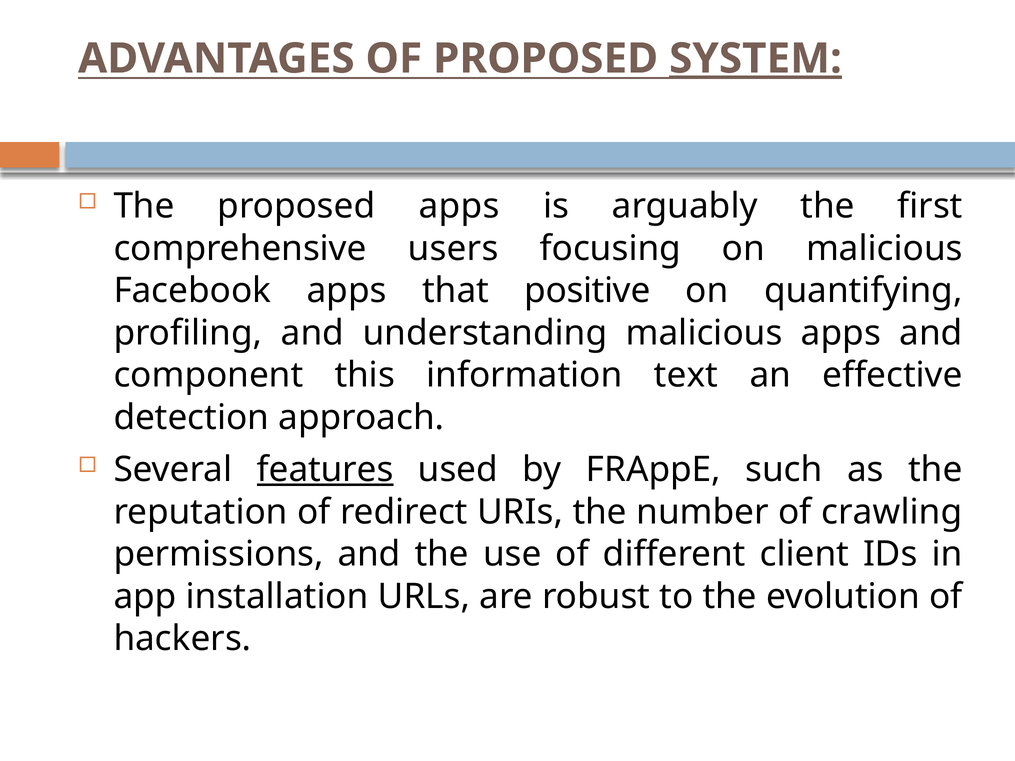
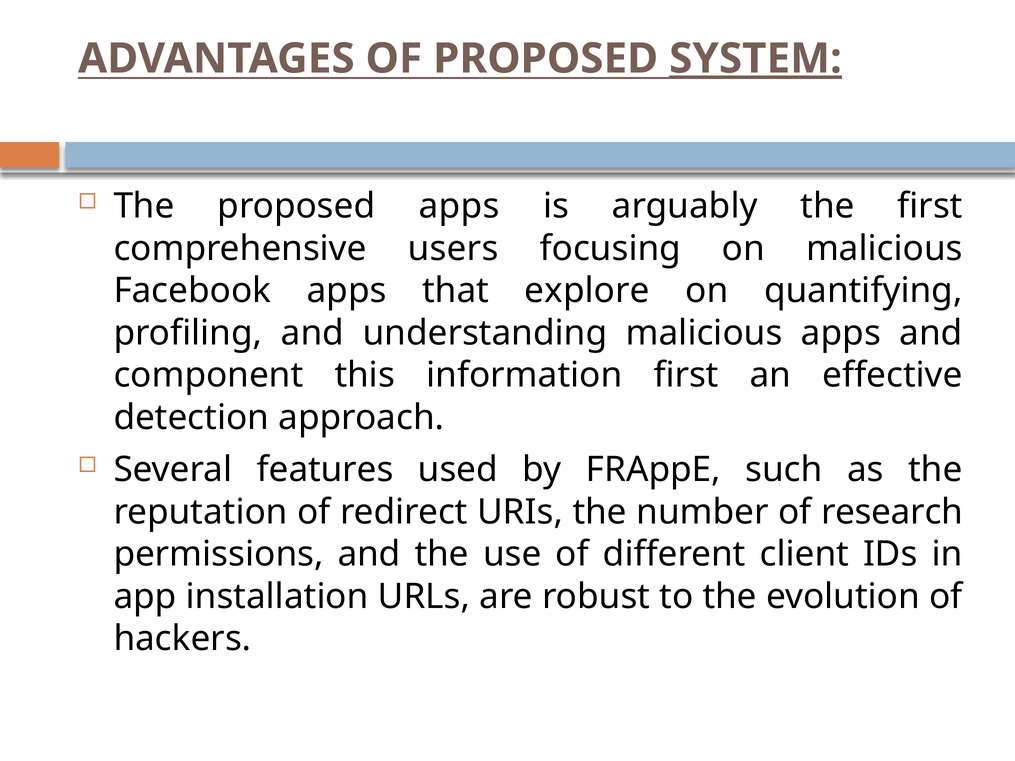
positive: positive -> explore
information text: text -> first
features underline: present -> none
crawling: crawling -> research
